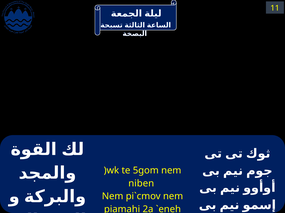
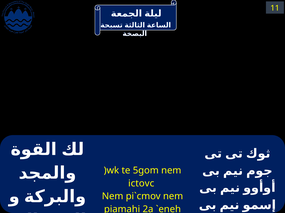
niben: niben -> ictovc
